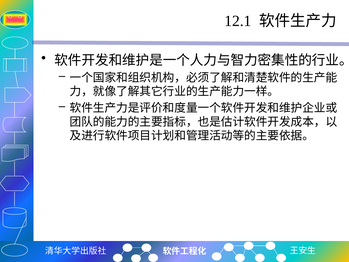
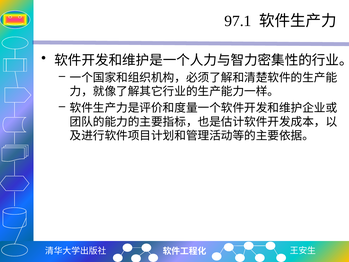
12.1: 12.1 -> 97.1
